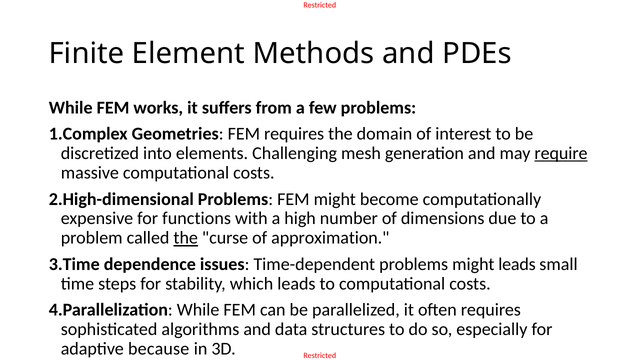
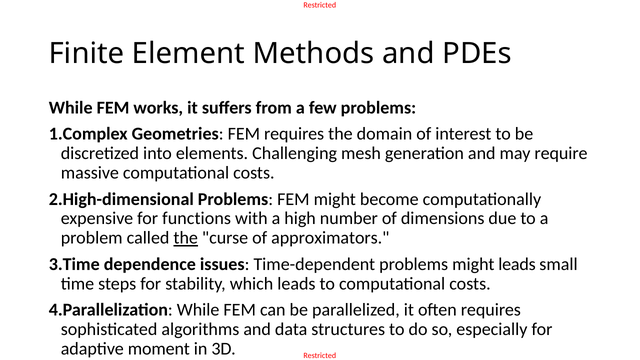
require underline: present -> none
approximation: approximation -> approximators
because: because -> moment
